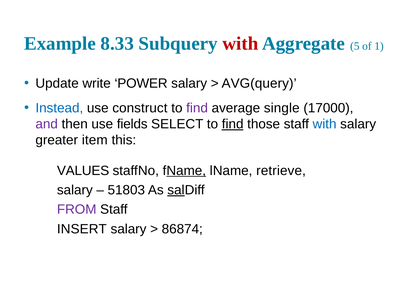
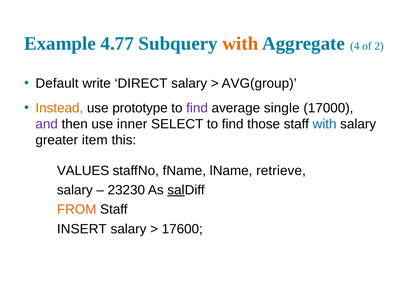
8.33: 8.33 -> 4.77
with at (240, 44) colour: red -> orange
5: 5 -> 4
1: 1 -> 2
Update: Update -> Default
POWER: POWER -> DIRECT
AVG(query: AVG(query -> AVG(group
Instead colour: blue -> orange
construct: construct -> prototype
fields: fields -> inner
find at (233, 124) underline: present -> none
Name at (186, 171) underline: present -> none
51803: 51803 -> 23230
FROM colour: purple -> orange
86874: 86874 -> 17600
